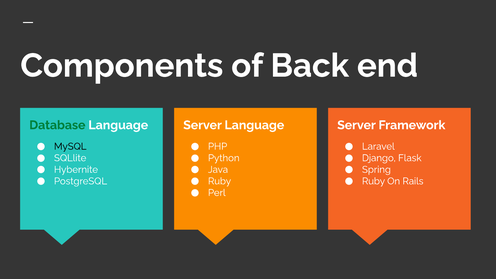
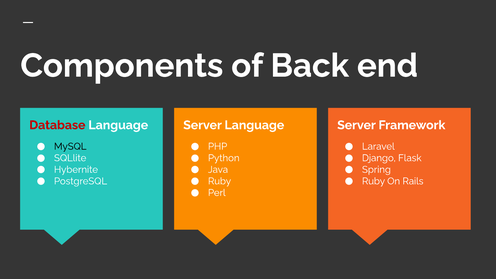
Database colour: green -> red
